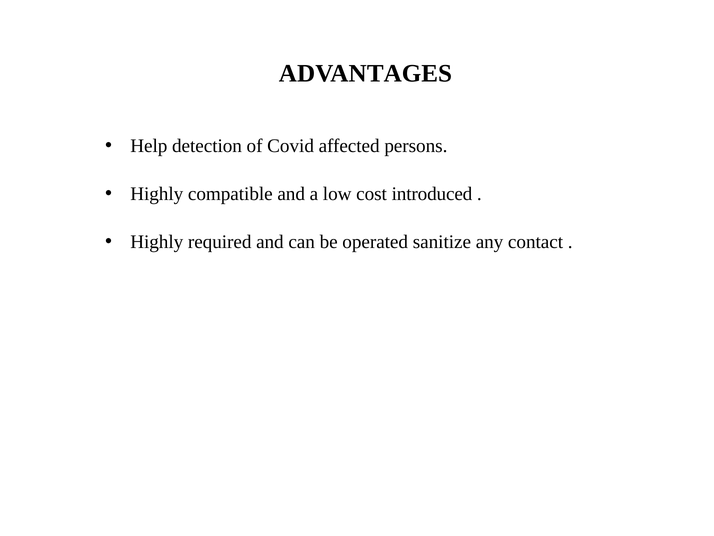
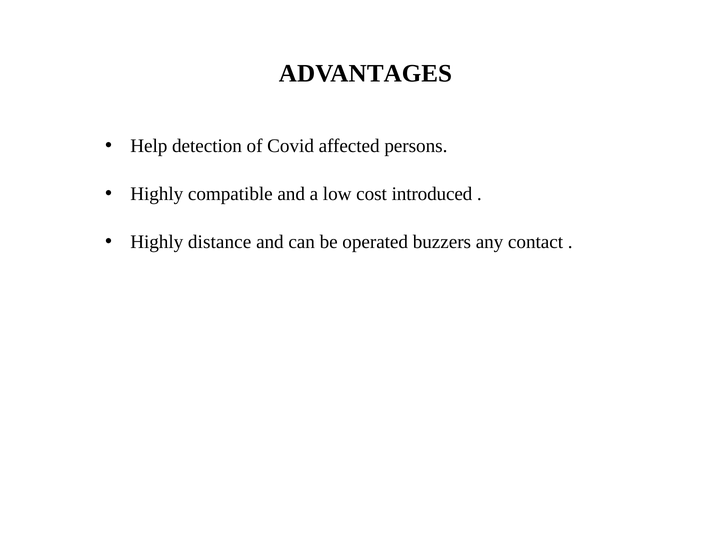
required: required -> distance
sanitize: sanitize -> buzzers
